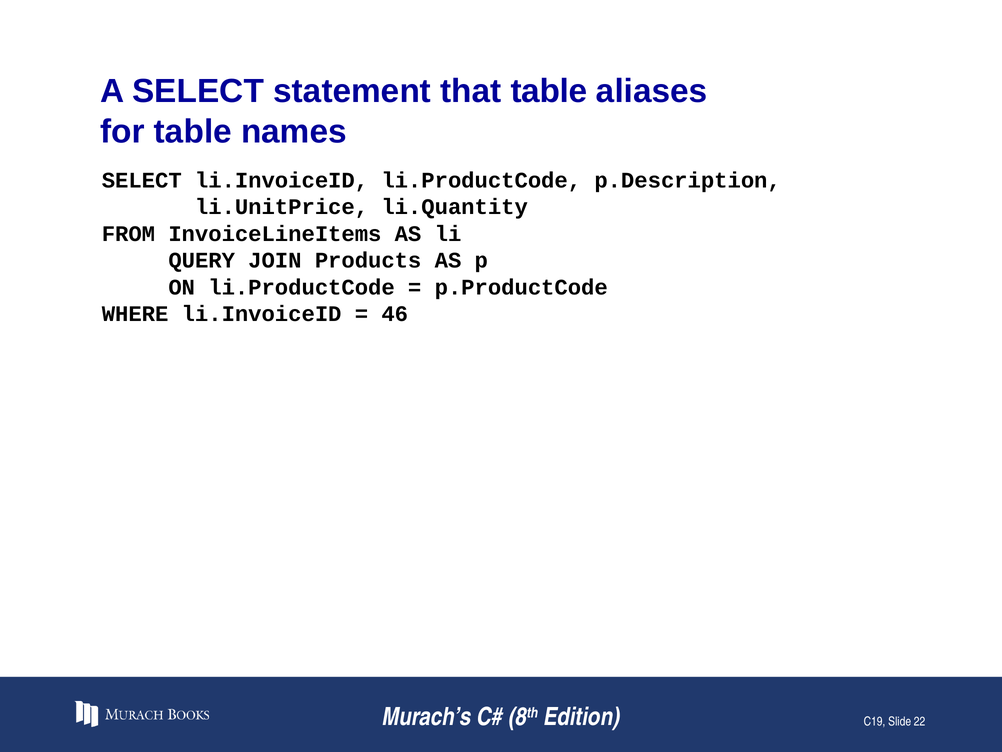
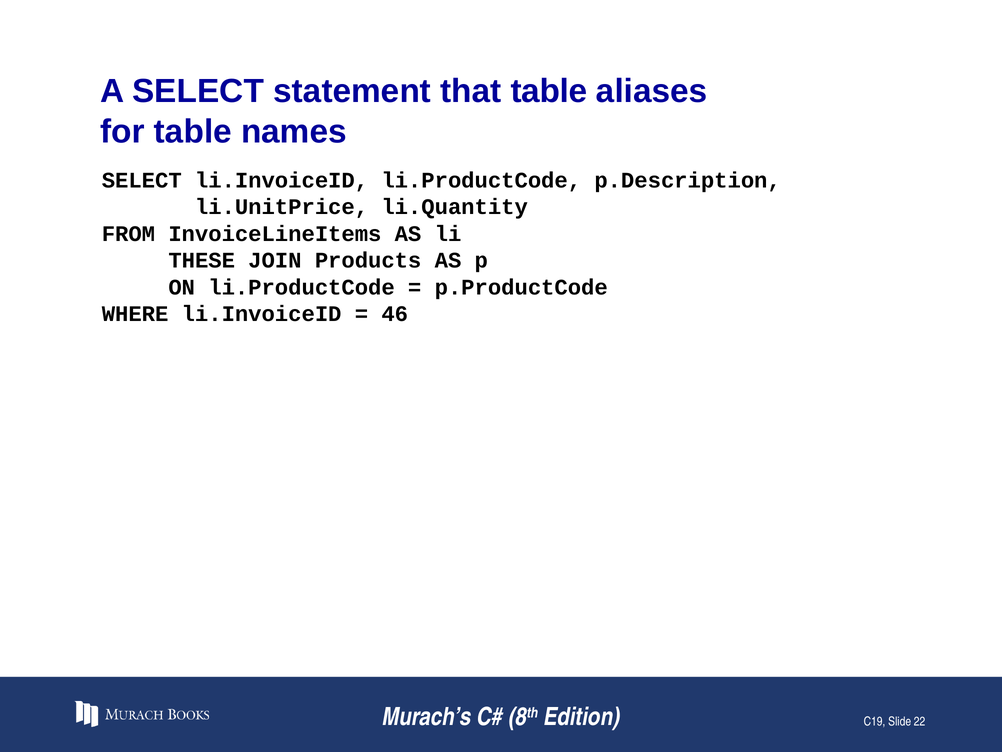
QUERY: QUERY -> THESE
